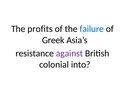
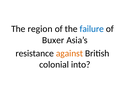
profits: profits -> region
Greek: Greek -> Buxer
against colour: purple -> orange
